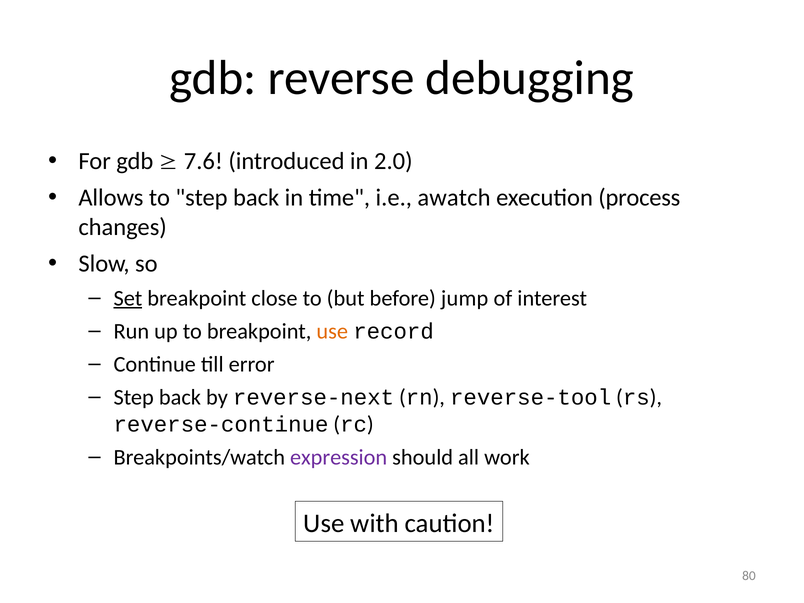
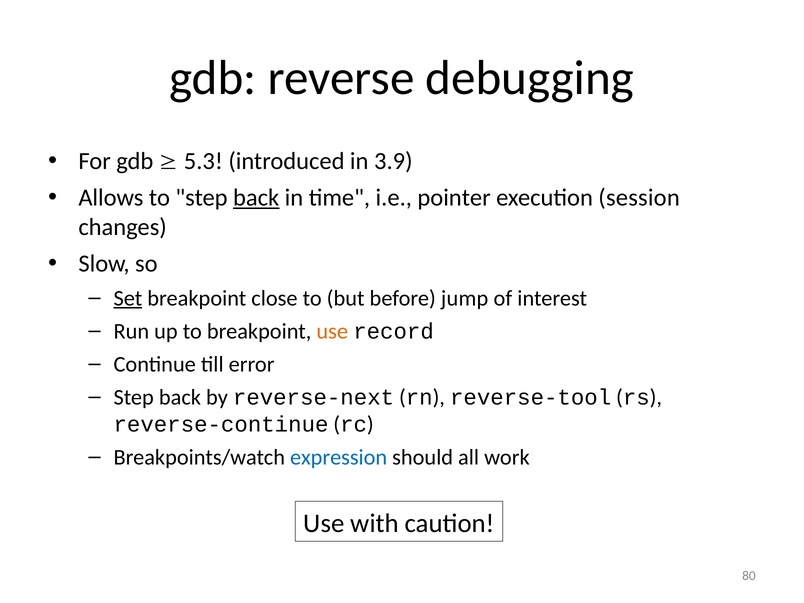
7.6: 7.6 -> 5.3
2.0: 2.0 -> 3.9
back at (256, 198) underline: none -> present
awatch: awatch -> pointer
process: process -> session
expression colour: purple -> blue
